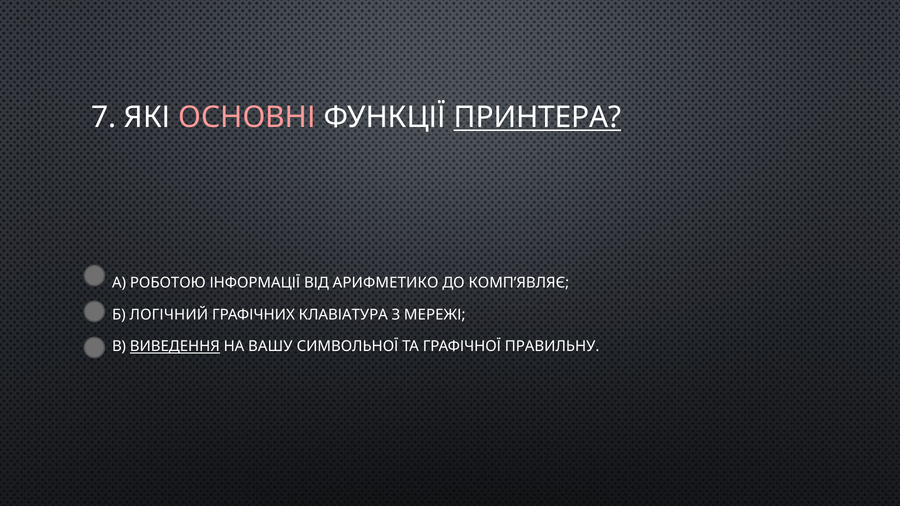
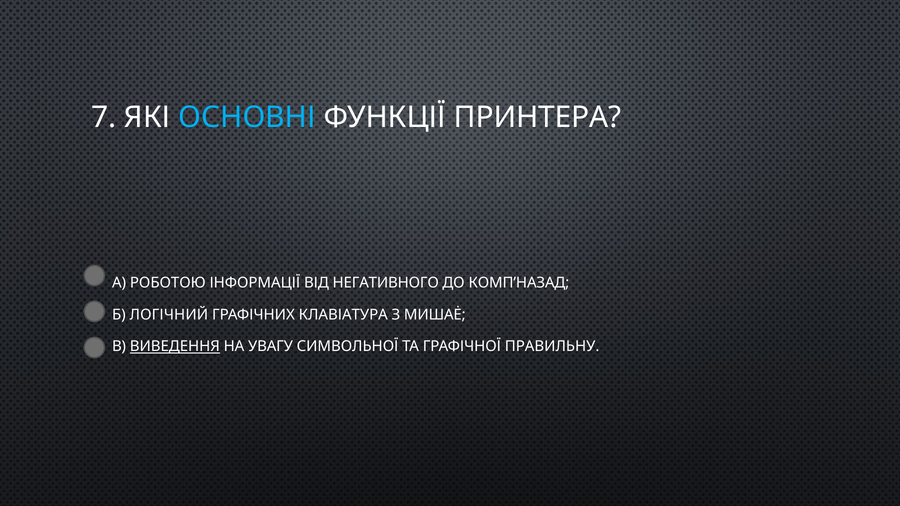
ОСНОВНІ colour: pink -> light blue
ПРИНТЕРА underline: present -> none
АРИФМЕТИКО: АРИФМЕТИКО -> НЕГАТИВНОГО
КОМП’ЯВЛЯЄ: КОМП’ЯВЛЯЄ -> КОМП’НАЗАД
МЕРЕЖІ: МЕРЕЖІ -> МИШАĖ
ВАШУ: ВАШУ -> УВАГУ
